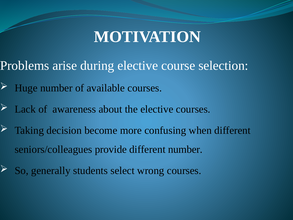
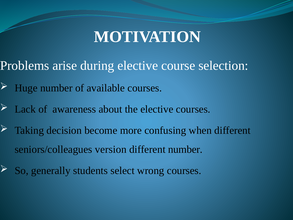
provide: provide -> version
